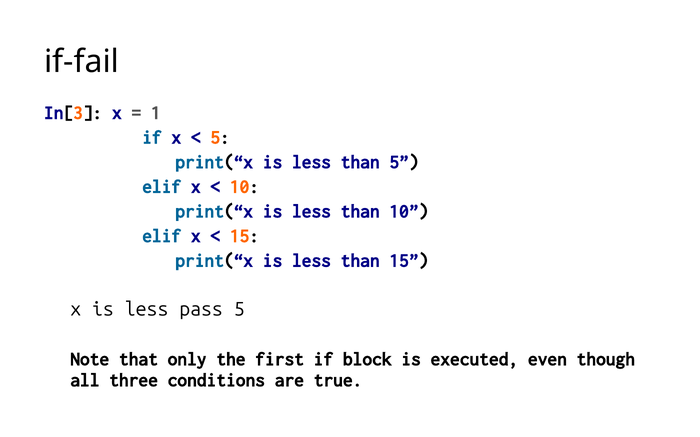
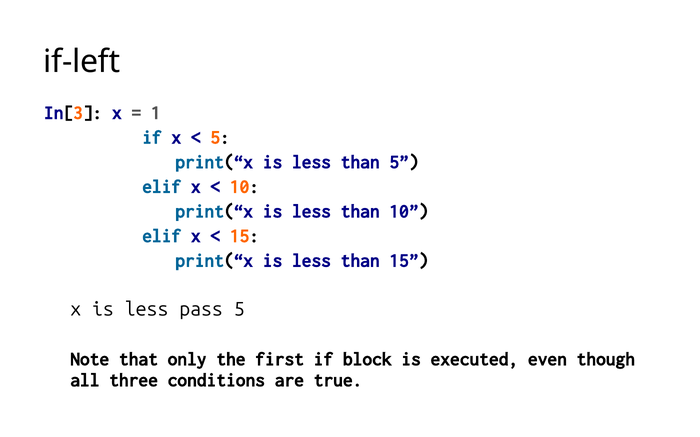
if-fail: if-fail -> if-left
